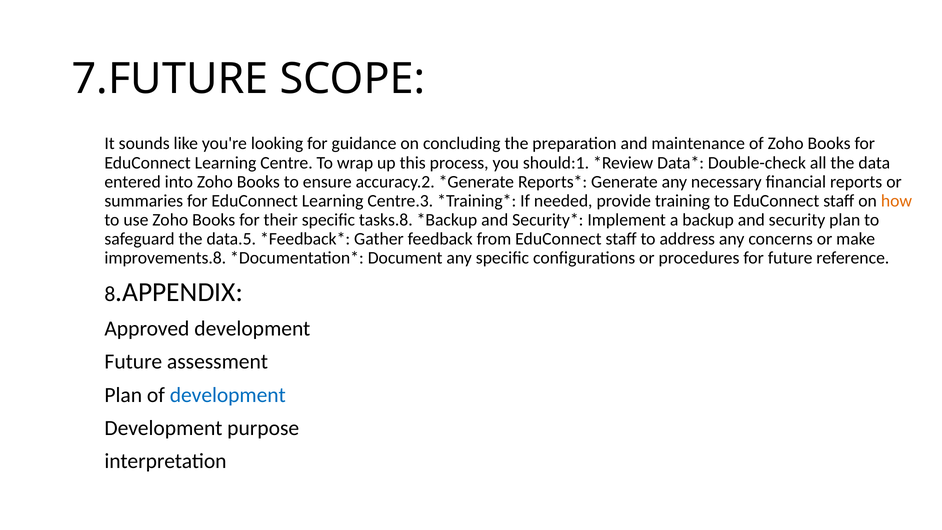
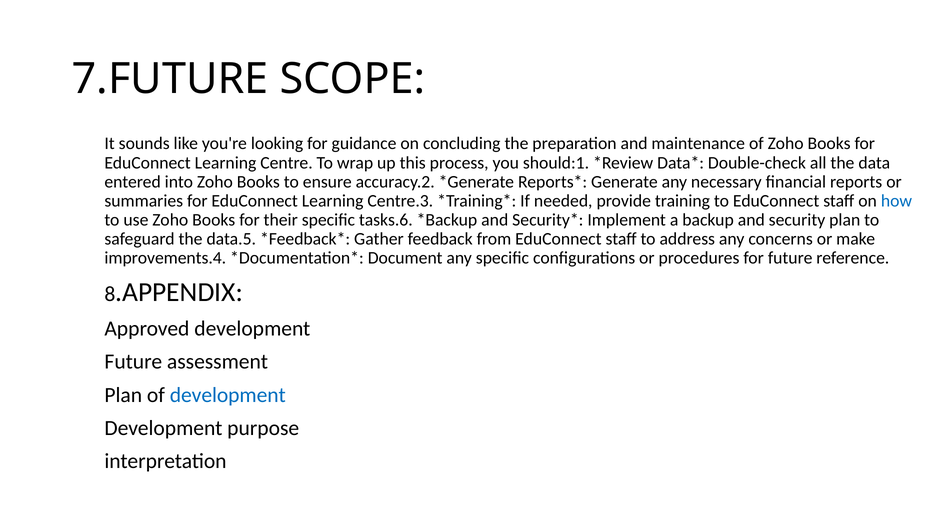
how colour: orange -> blue
tasks.8: tasks.8 -> tasks.6
improvements.8: improvements.8 -> improvements.4
